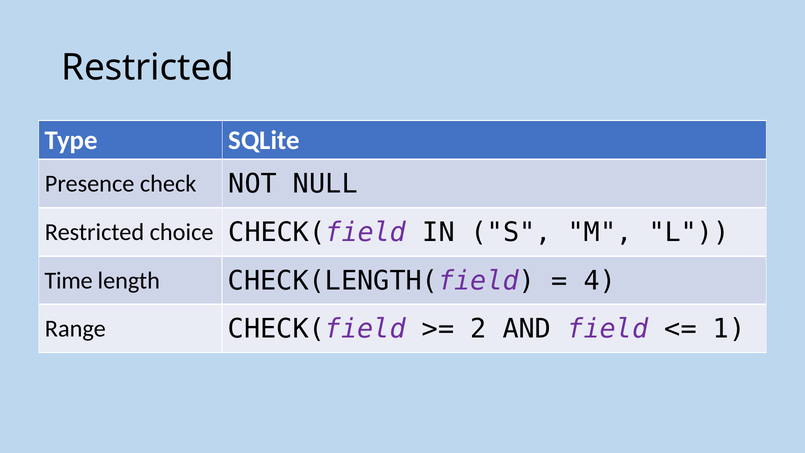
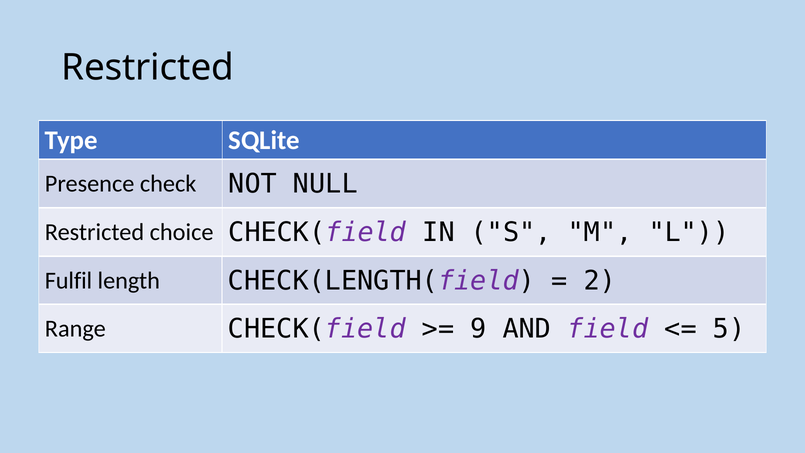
Time: Time -> Fulfil
4: 4 -> 2
2: 2 -> 9
1: 1 -> 5
